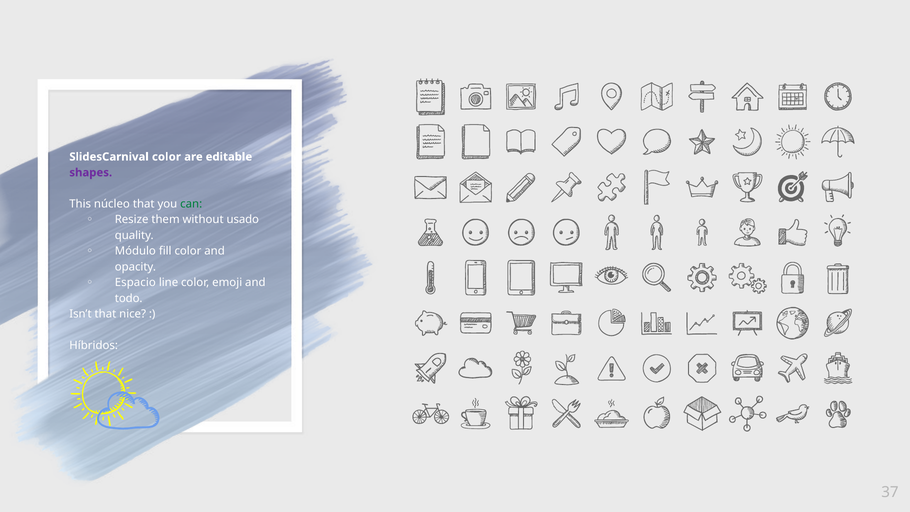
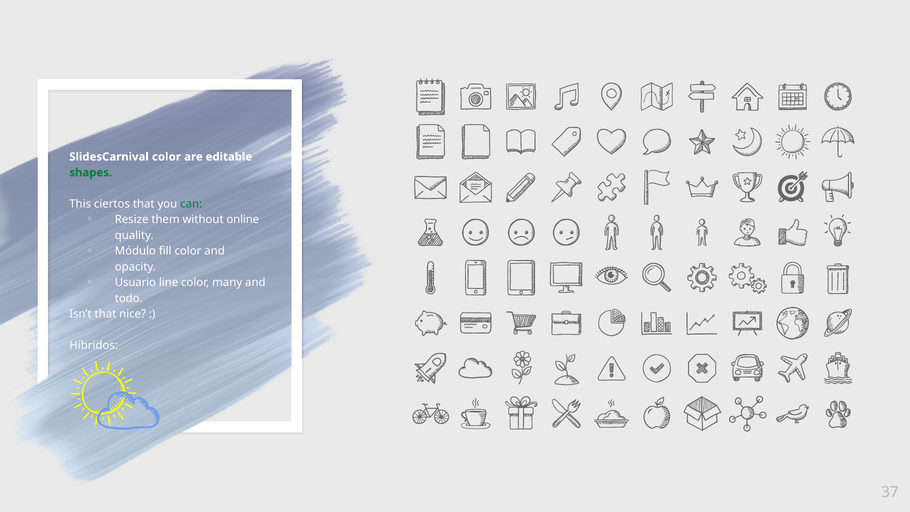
shapes colour: purple -> green
núcleo: núcleo -> ciertos
usado: usado -> online
Espacio: Espacio -> Usuario
emoji: emoji -> many
